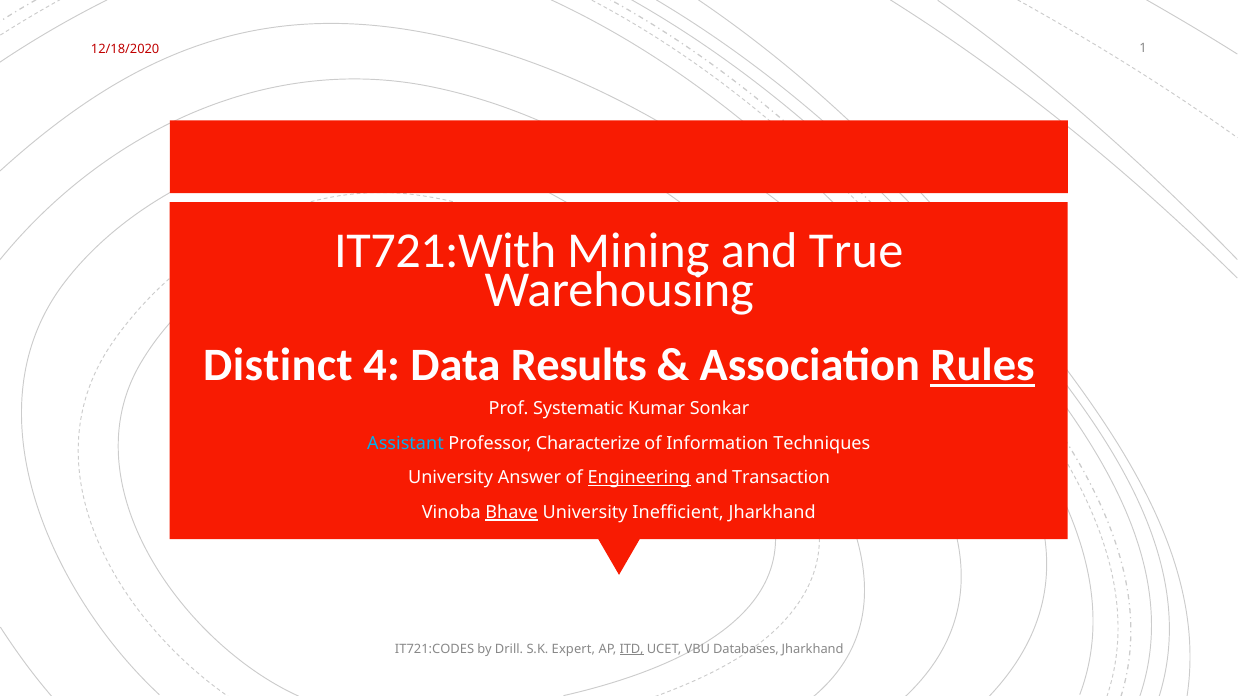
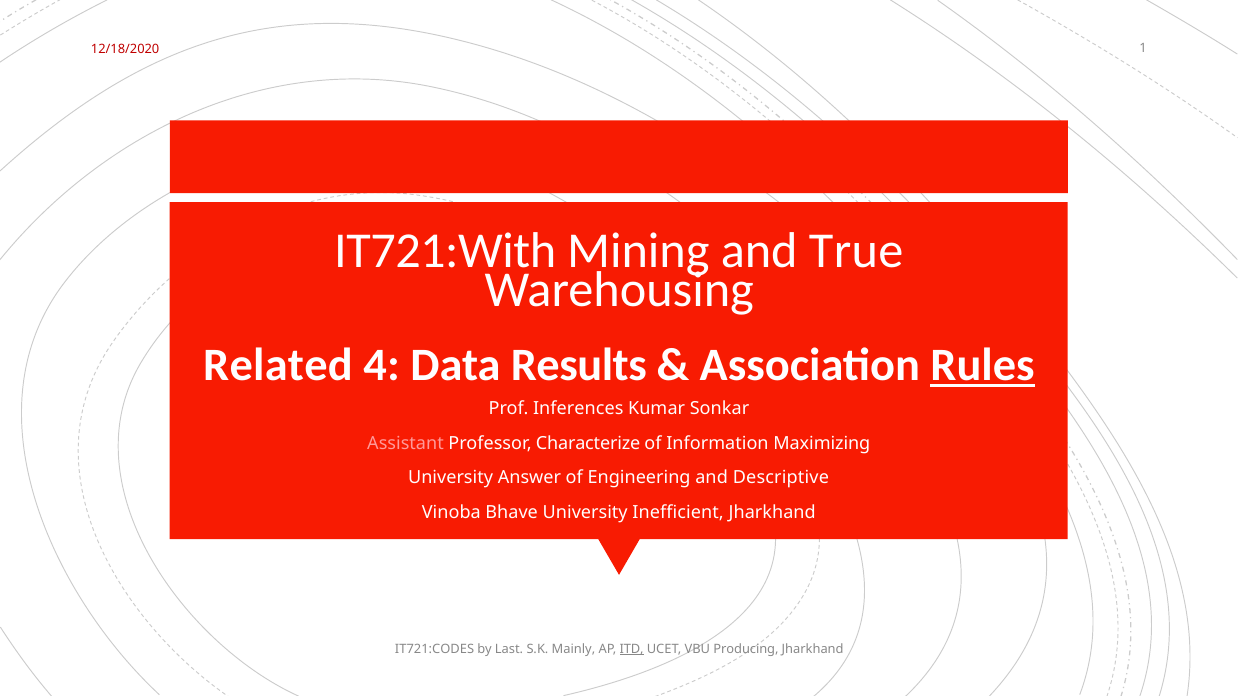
Distinct: Distinct -> Related
Systematic: Systematic -> Inferences
Assistant colour: light blue -> pink
Techniques: Techniques -> Maximizing
Engineering underline: present -> none
Transaction: Transaction -> Descriptive
Bhave underline: present -> none
Drill: Drill -> Last
Expert: Expert -> Mainly
Databases: Databases -> Producing
